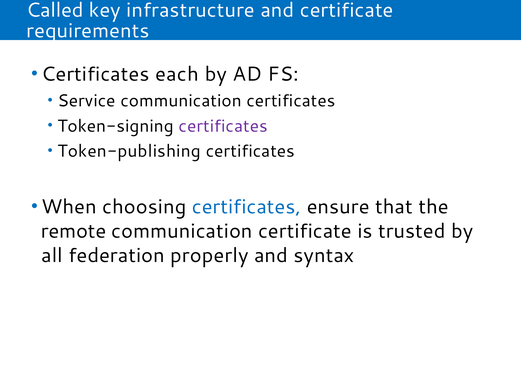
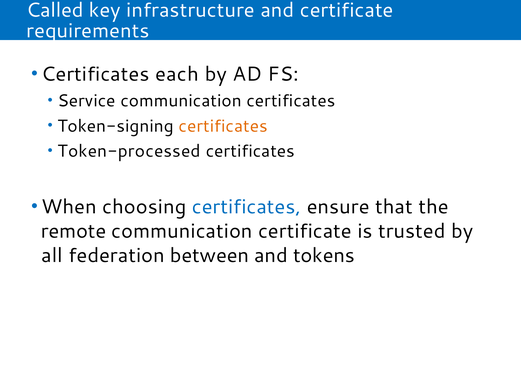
certificates at (223, 126) colour: purple -> orange
Token-publishing: Token-publishing -> Token-processed
properly: properly -> between
syntax: syntax -> tokens
